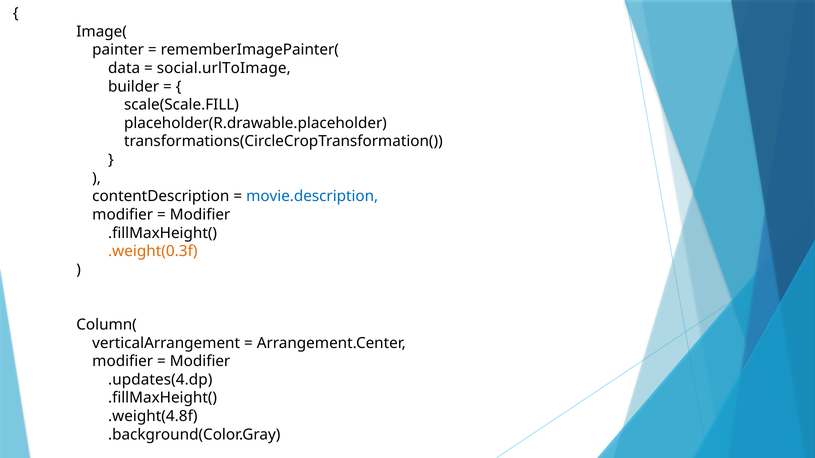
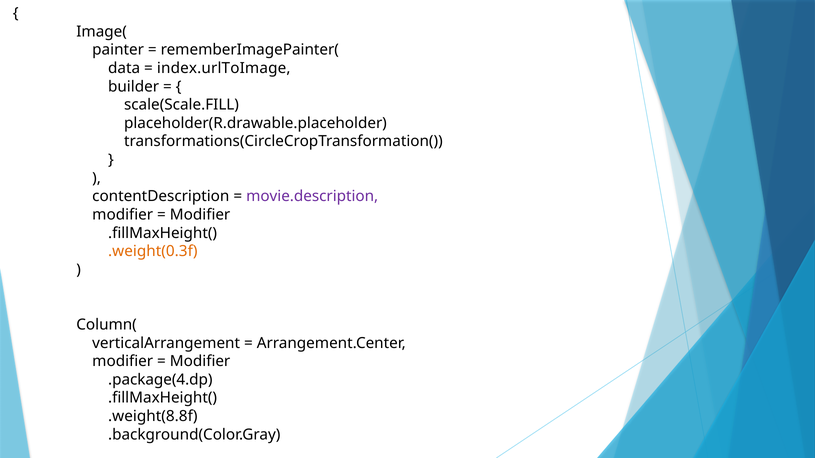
social.urlToImage: social.urlToImage -> index.urlToImage
movie.description colour: blue -> purple
.updates(4.dp: .updates(4.dp -> .package(4.dp
.weight(4.8f: .weight(4.8f -> .weight(8.8f
